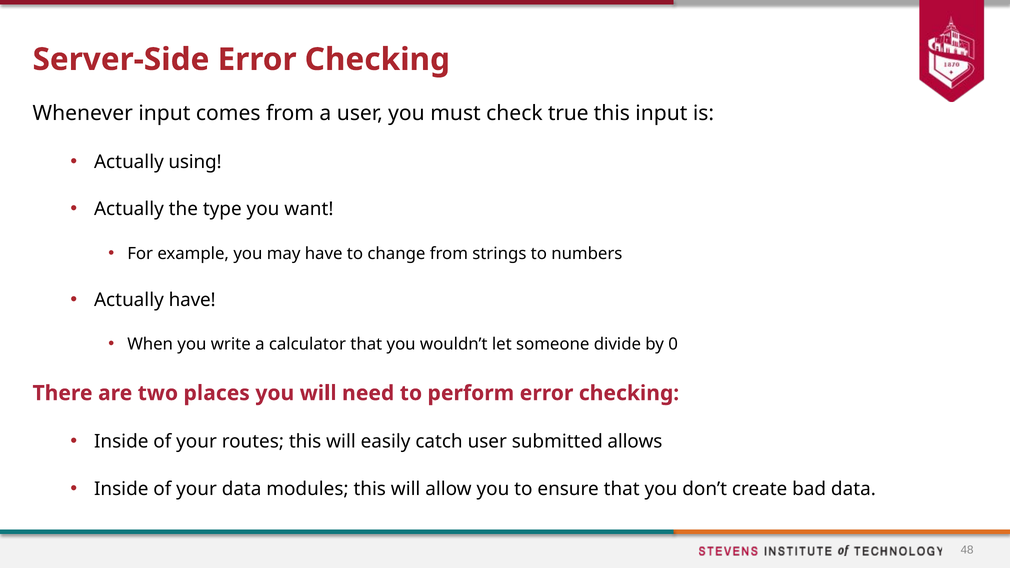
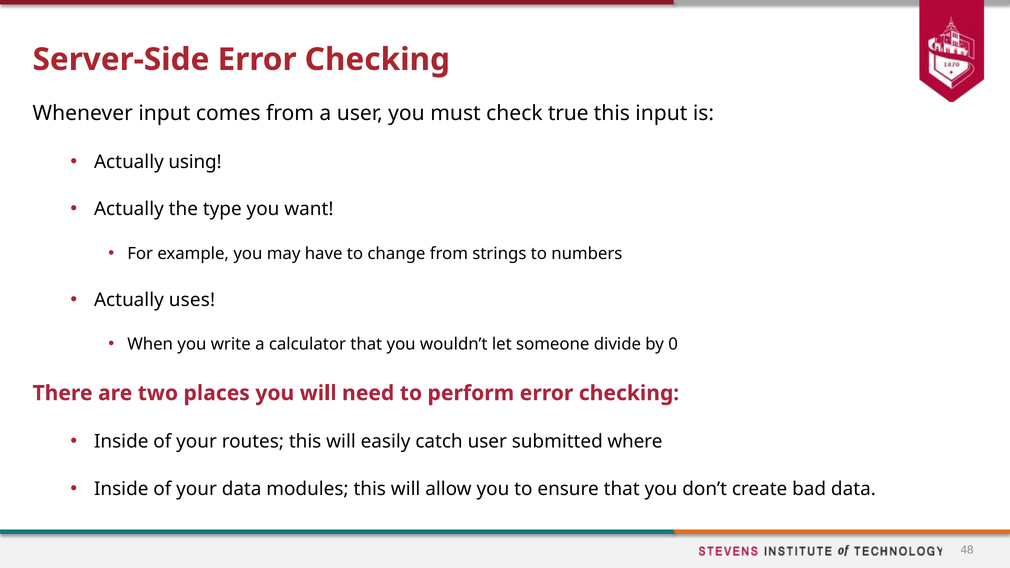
Actually have: have -> uses
allows: allows -> where
